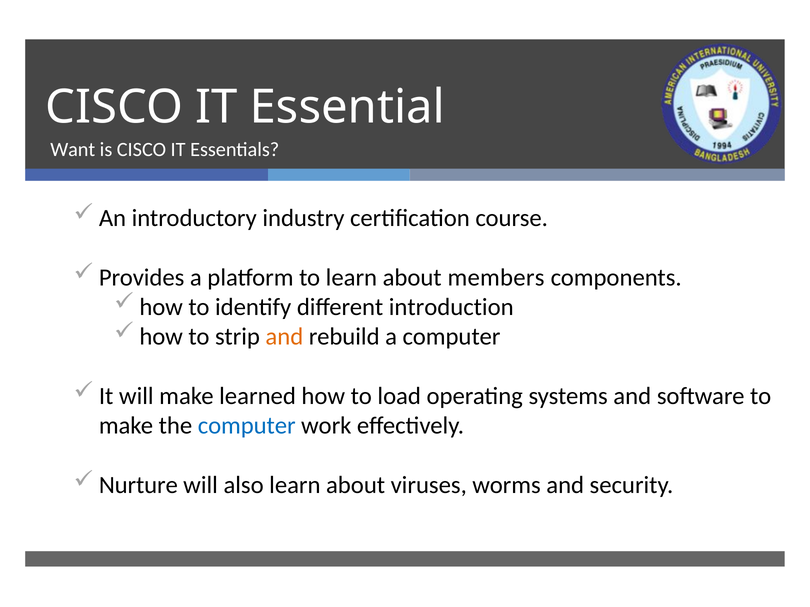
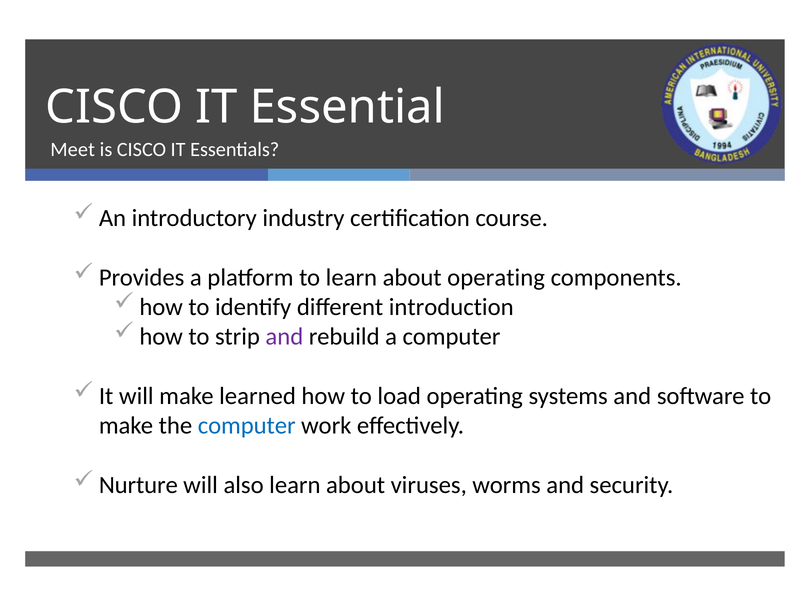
Want: Want -> Meet
about members: members -> operating
and at (284, 337) colour: orange -> purple
